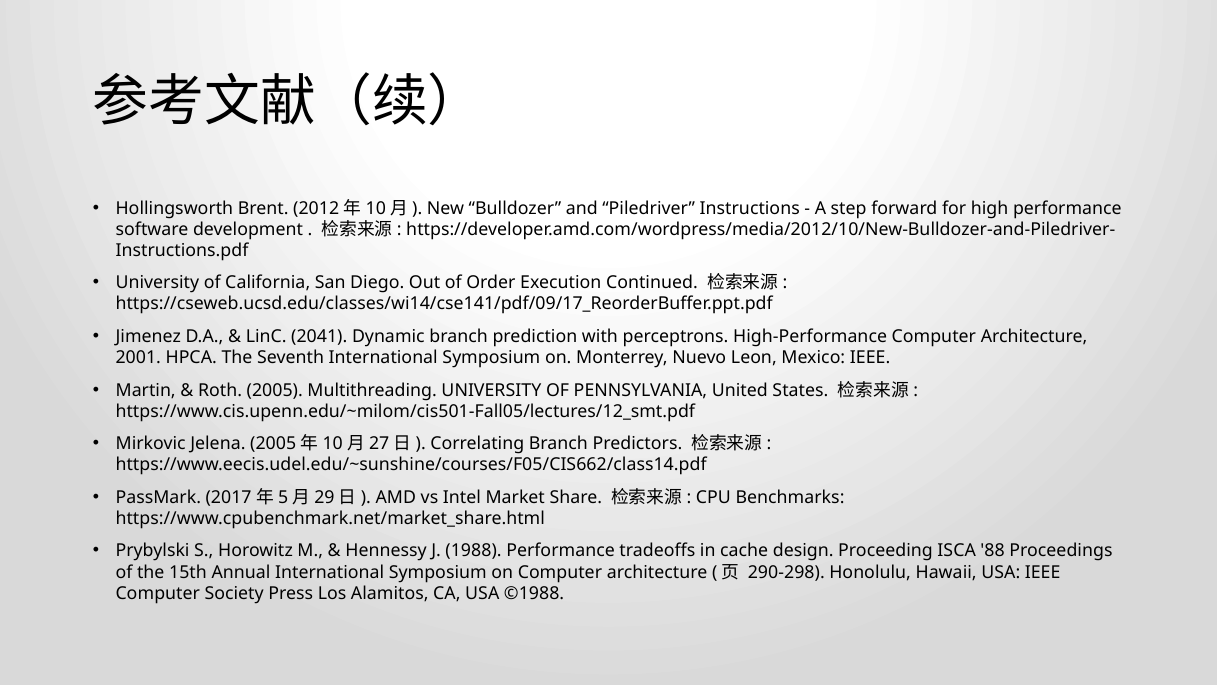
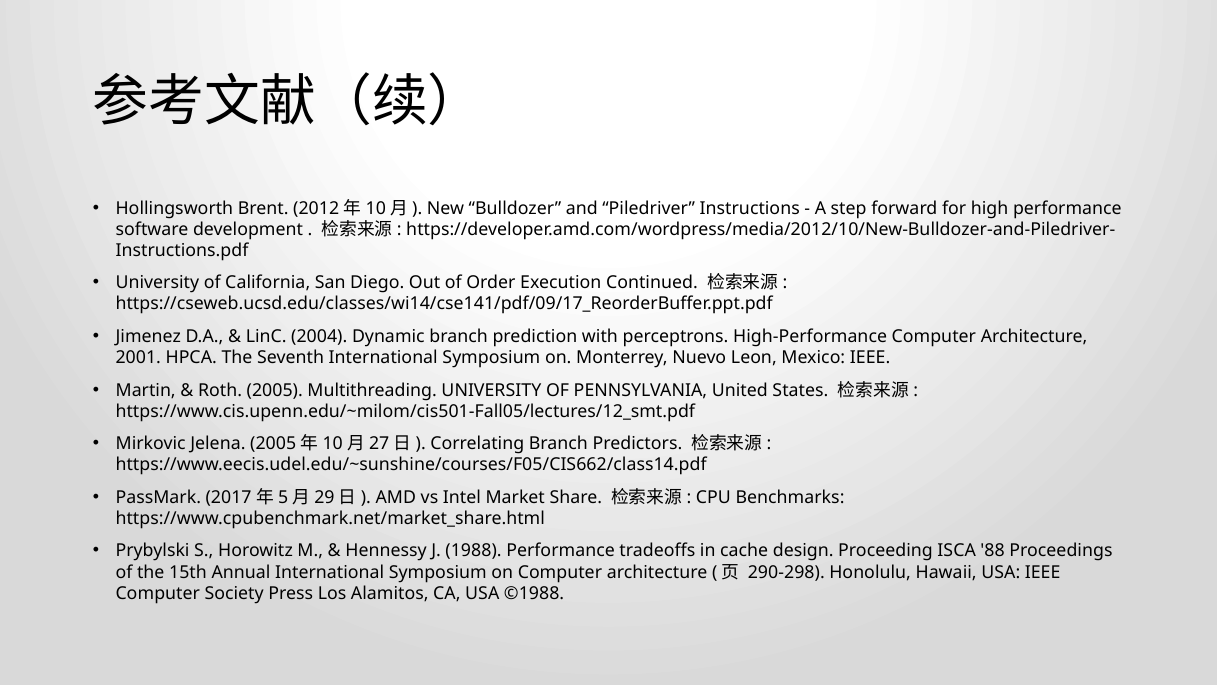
2041: 2041 -> 2004
